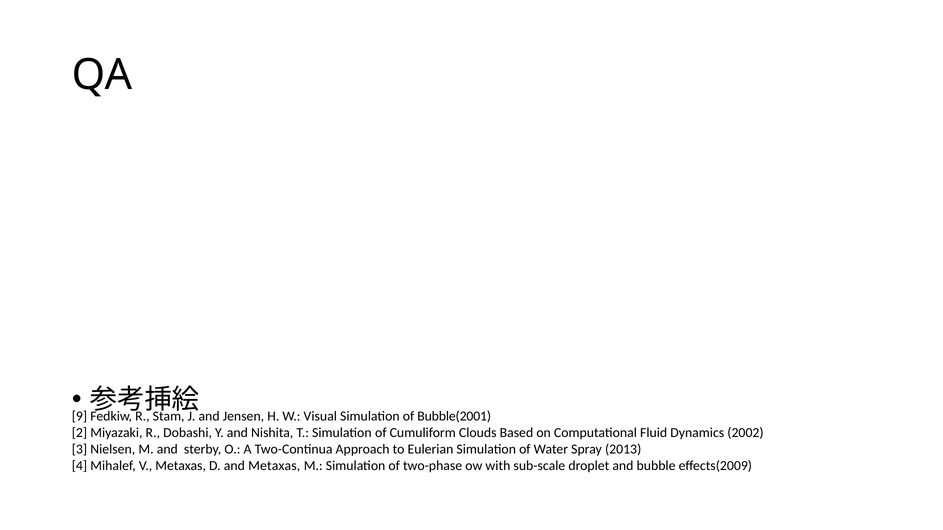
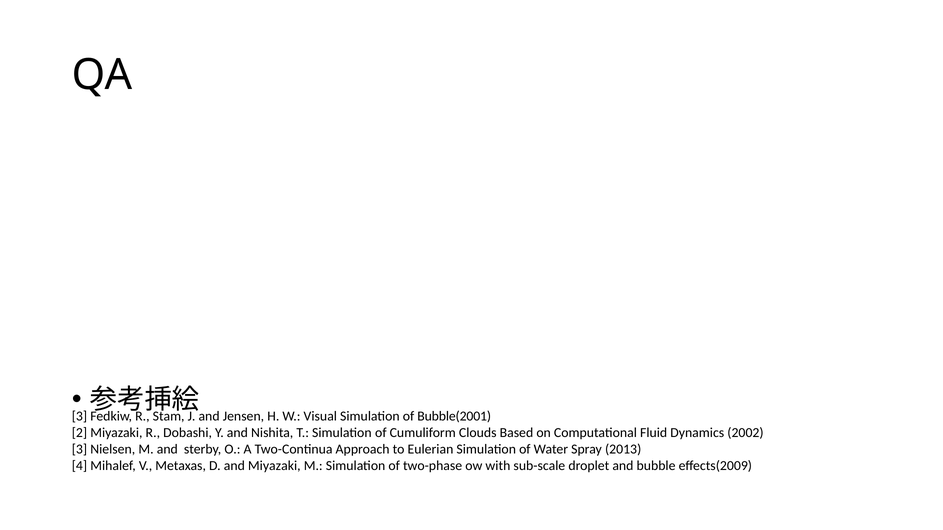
9 at (79, 417): 9 -> 3
and Metaxas: Metaxas -> Miyazaki
